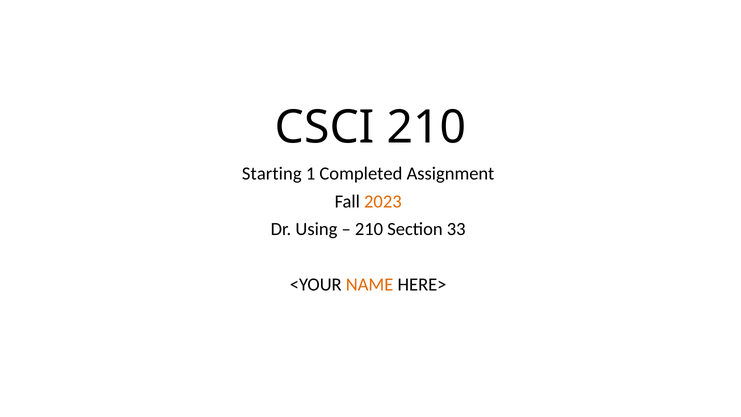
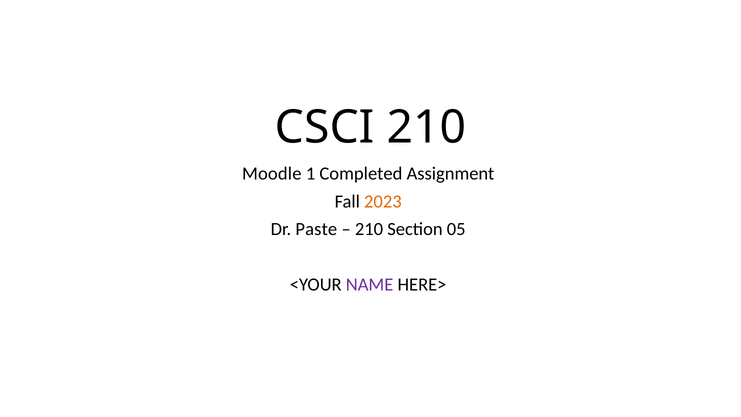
Starting: Starting -> Moodle
Using: Using -> Paste
33: 33 -> 05
NAME colour: orange -> purple
